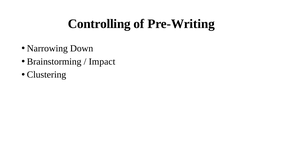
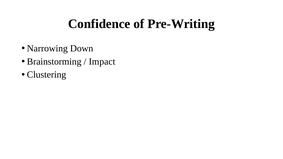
Controlling: Controlling -> Confidence
